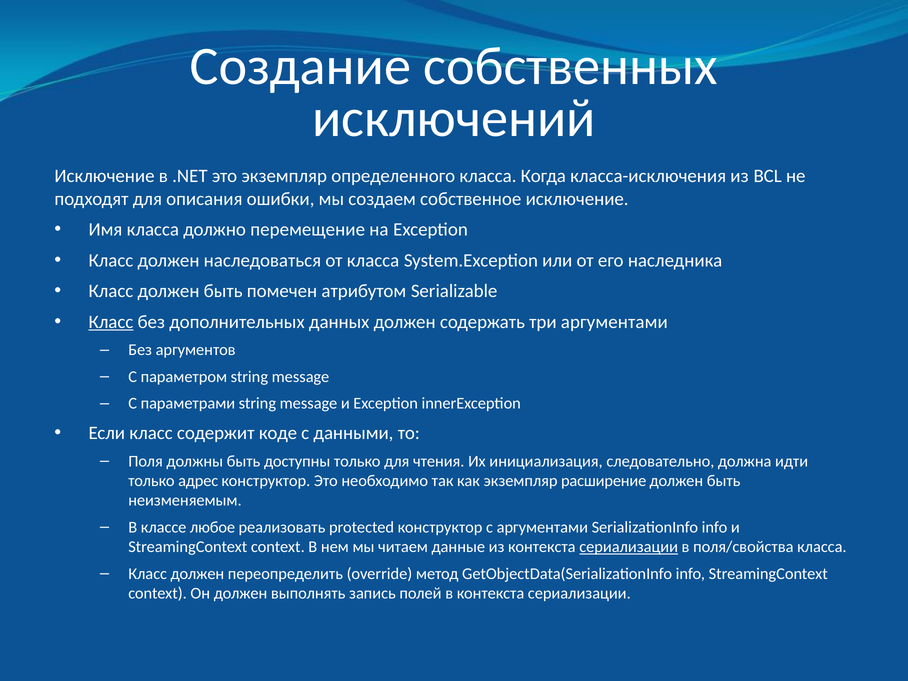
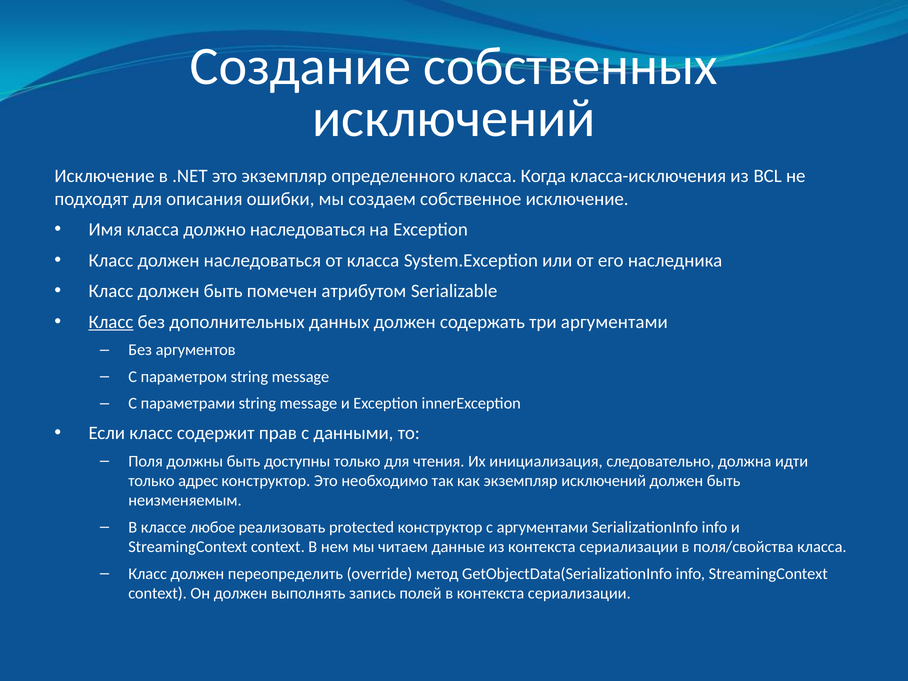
должно перемещение: перемещение -> наследоваться
коде: коде -> прав
экземпляр расширение: расширение -> исключений
сериализации at (629, 547) underline: present -> none
